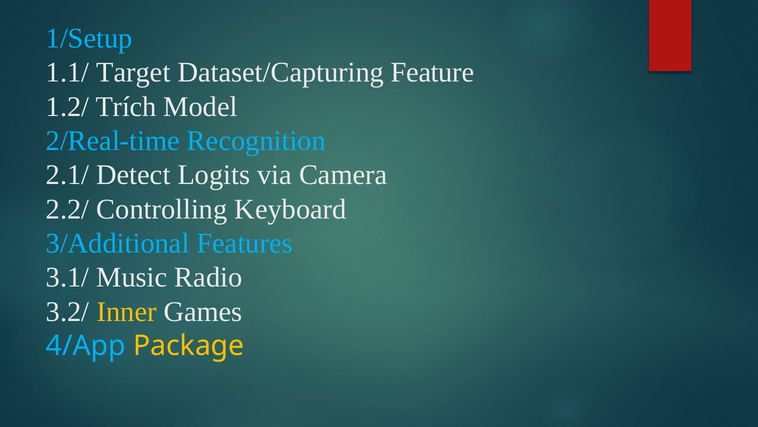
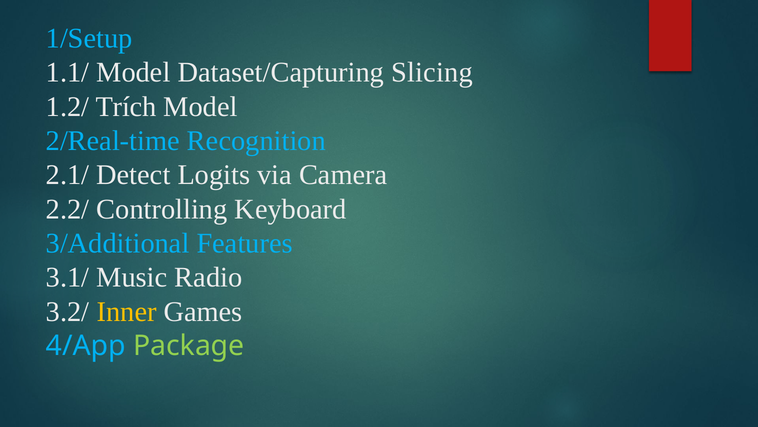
1.1/ Target: Target -> Model
Feature: Feature -> Slicing
Package colour: yellow -> light green
